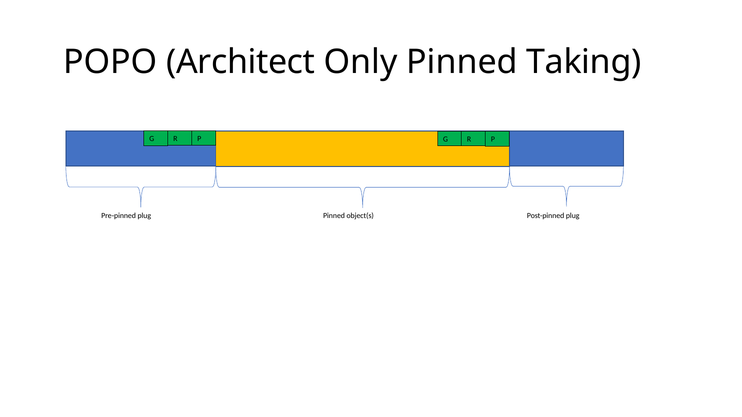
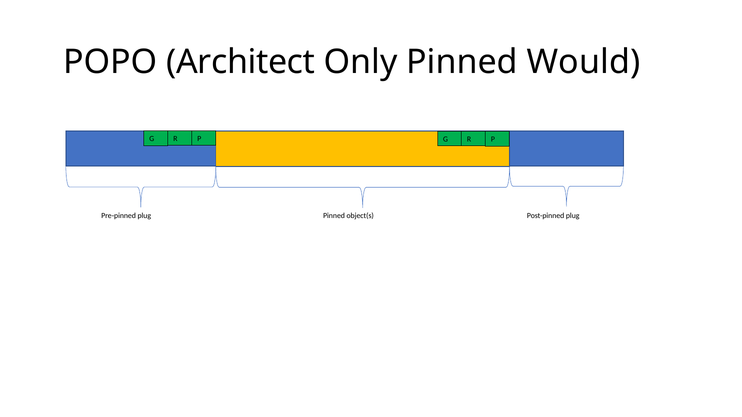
Taking: Taking -> Would
